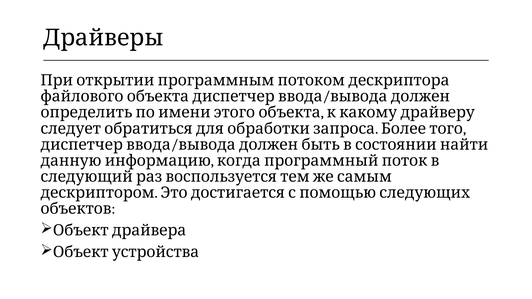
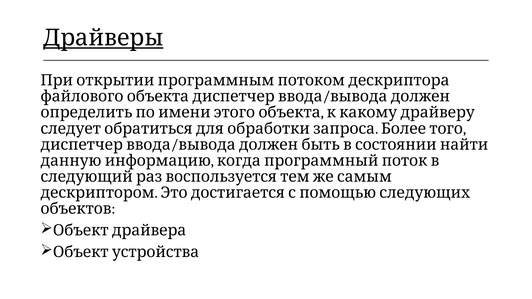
Драйверы underline: none -> present
